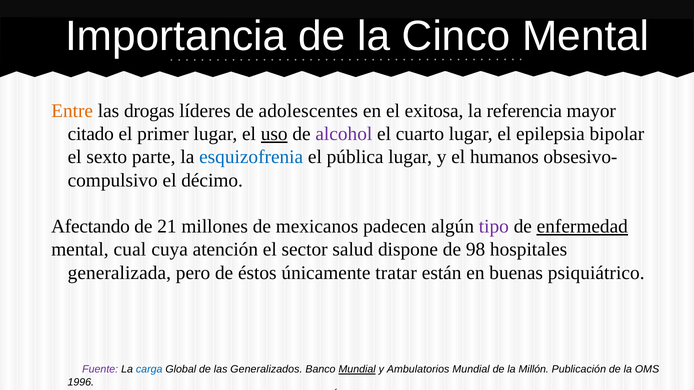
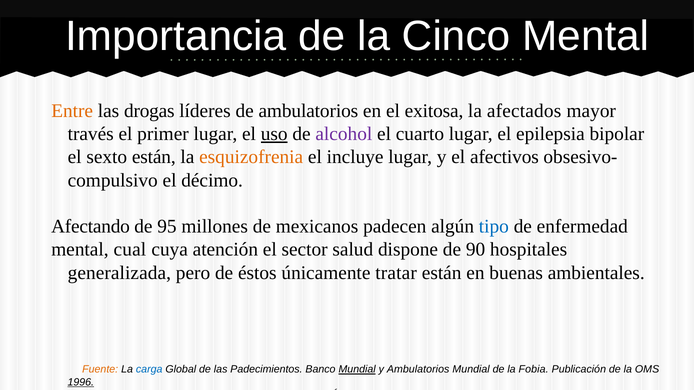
de adolescentes: adolescentes -> ambulatorios
referencia: referencia -> afectados
citado: citado -> través
sexto parte: parte -> están
esquizofrenia colour: blue -> orange
pública: pública -> incluye
humanos: humanos -> afectivos
21: 21 -> 95
tipo colour: purple -> blue
enfermedad underline: present -> none
98: 98 -> 90
psiquiátrico: psiquiátrico -> ambientales
Fuente colour: purple -> orange
Generalizados: Generalizados -> Padecimientos
Millón: Millón -> Fobia
1996 underline: none -> present
